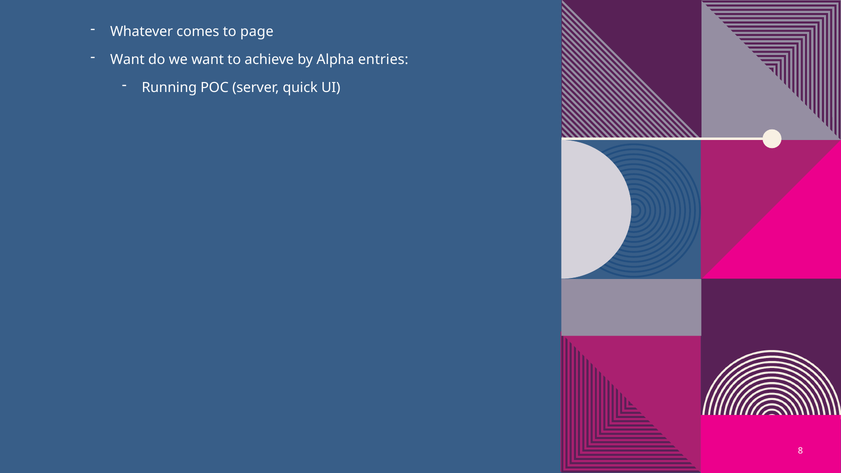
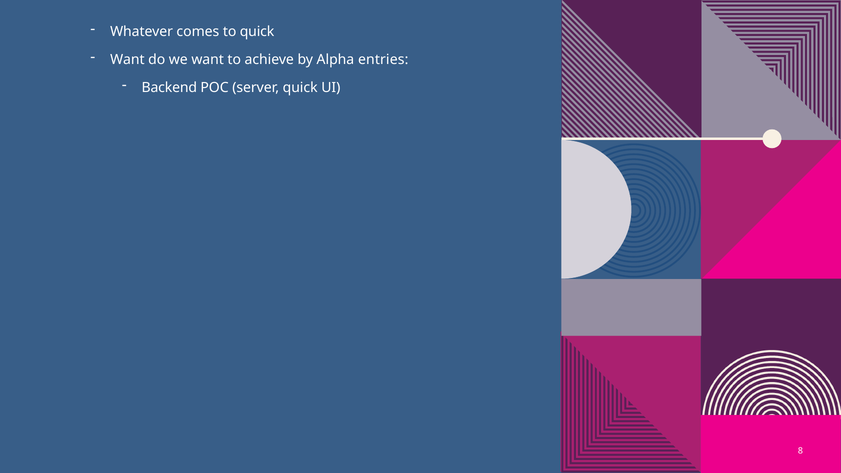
to page: page -> quick
Running: Running -> Backend
